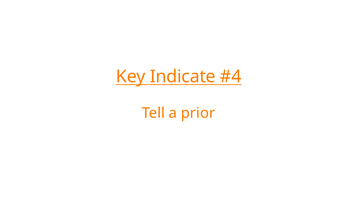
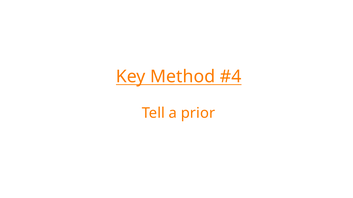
Indicate: Indicate -> Method
